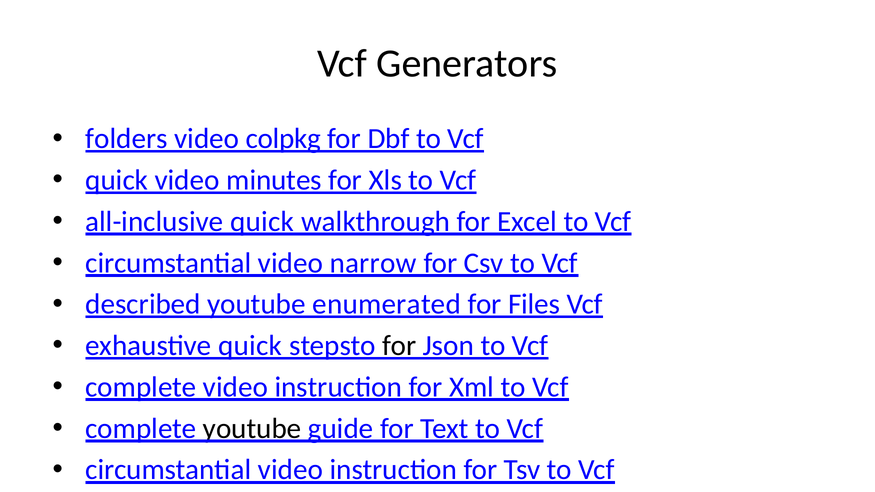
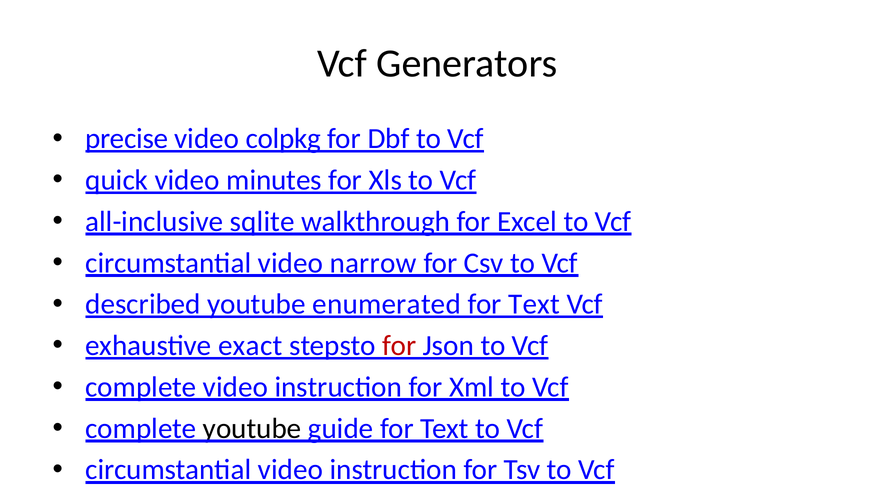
folders: folders -> precise
all-inclusive quick: quick -> sqlite
Files at (534, 304): Files -> Text
exhaustive quick: quick -> exact
for at (399, 346) colour: black -> red
